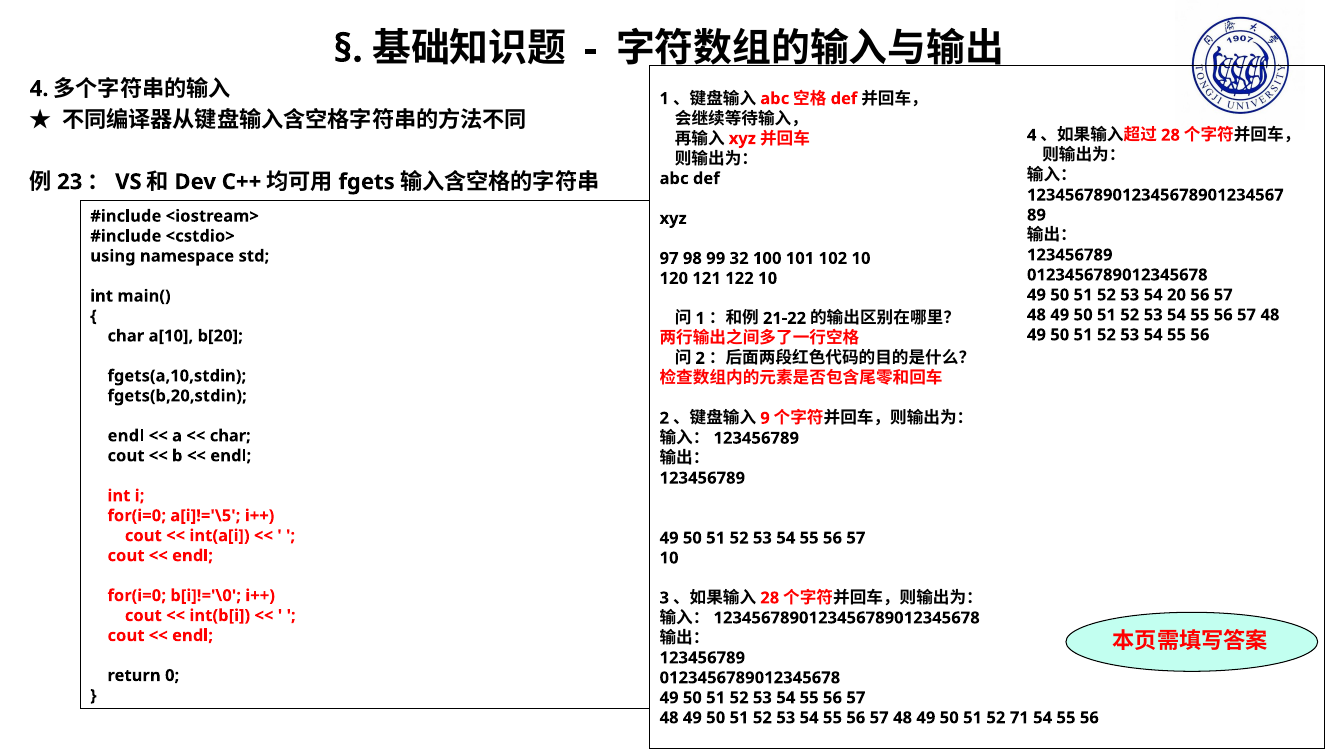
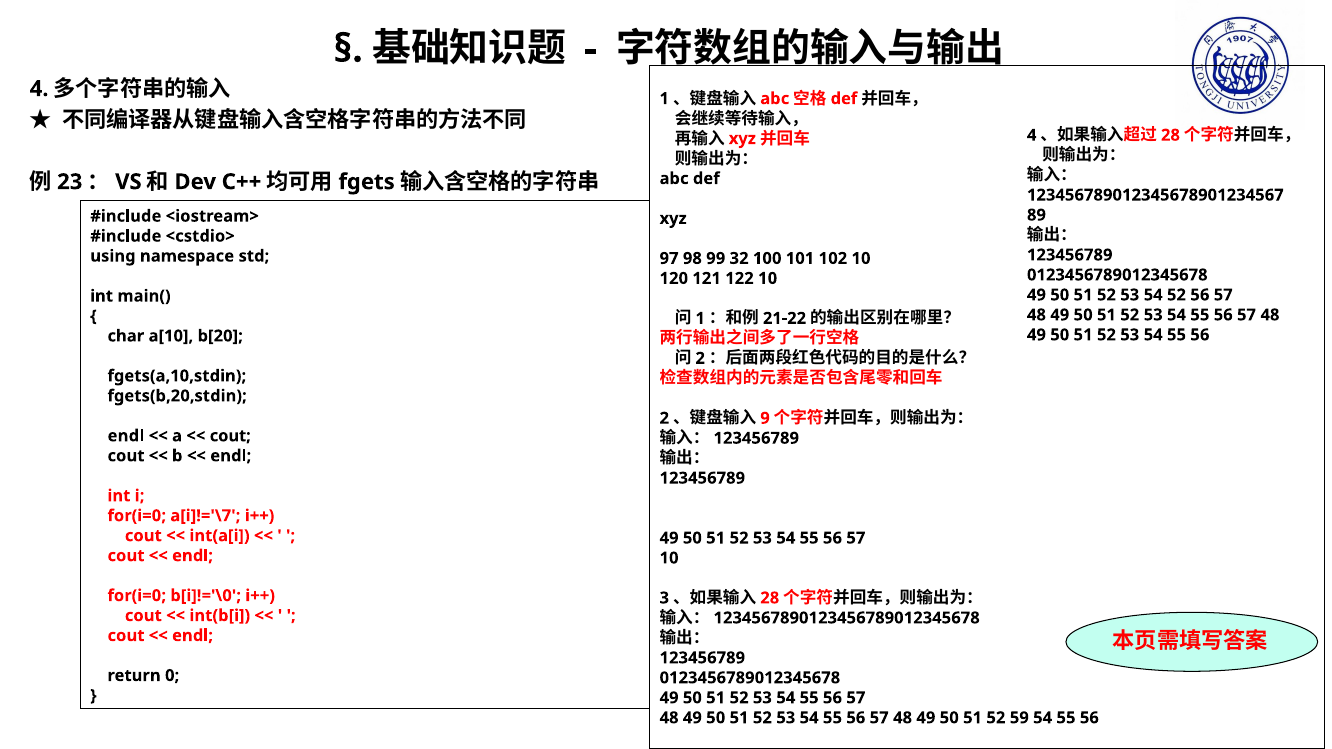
54 20: 20 -> 52
char at (230, 436): char -> cout
a[i]!='\5: a[i]!='\5 -> a[i]!='\7
71: 71 -> 59
